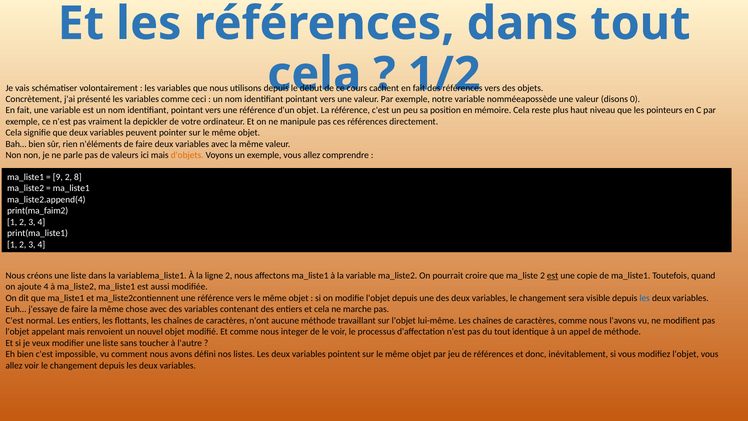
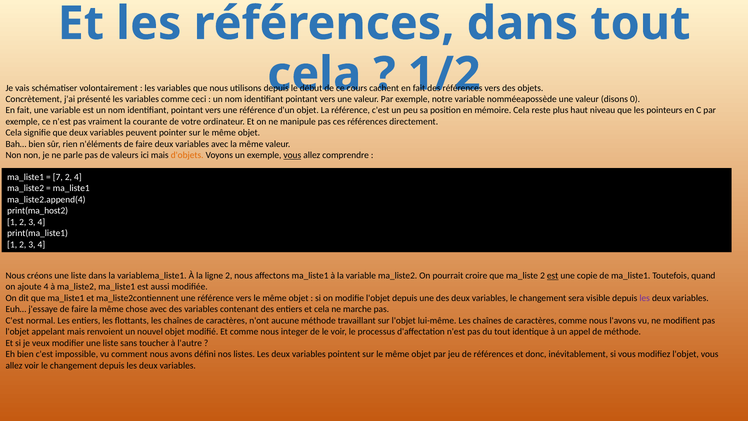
depickler: depickler -> courante
vous at (292, 155) underline: none -> present
9: 9 -> 7
2 8: 8 -> 4
print(ma_faim2: print(ma_faim2 -> print(ma_host2
les at (645, 298) colour: blue -> purple
